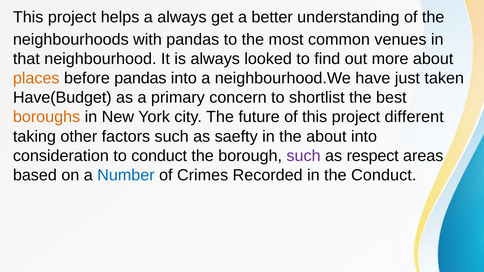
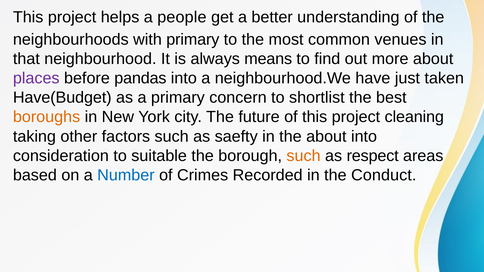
a always: always -> people
with pandas: pandas -> primary
looked: looked -> means
places colour: orange -> purple
different: different -> cleaning
to conduct: conduct -> suitable
such at (304, 156) colour: purple -> orange
